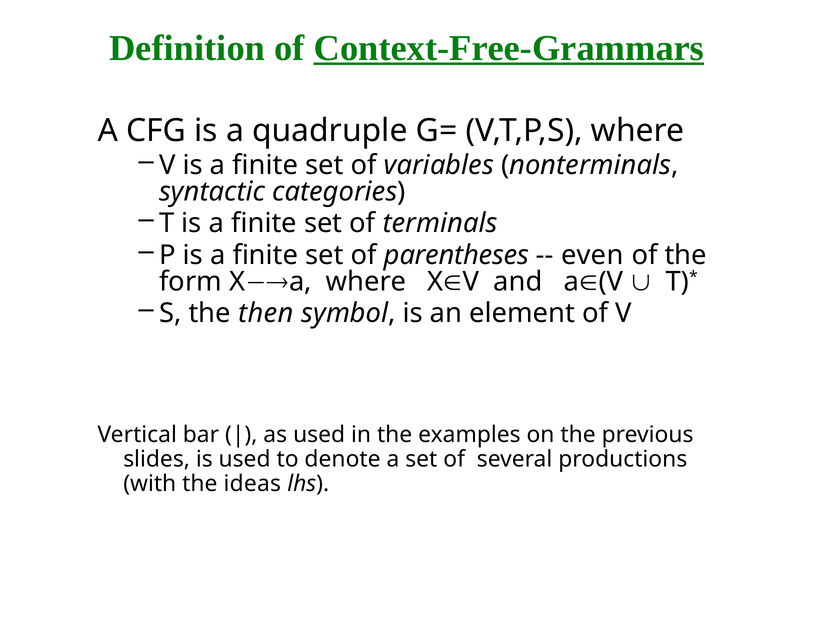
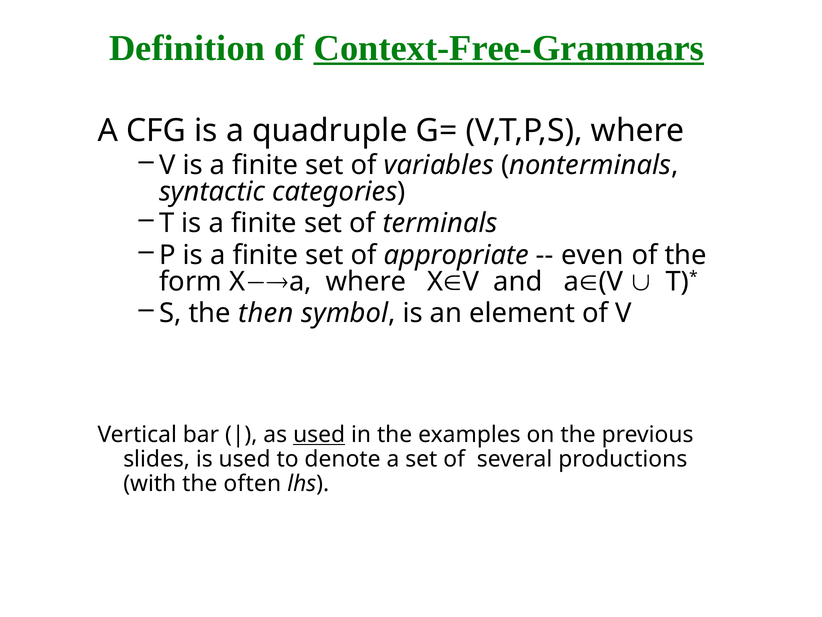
parentheses: parentheses -> appropriate
used at (319, 435) underline: none -> present
ideas: ideas -> often
